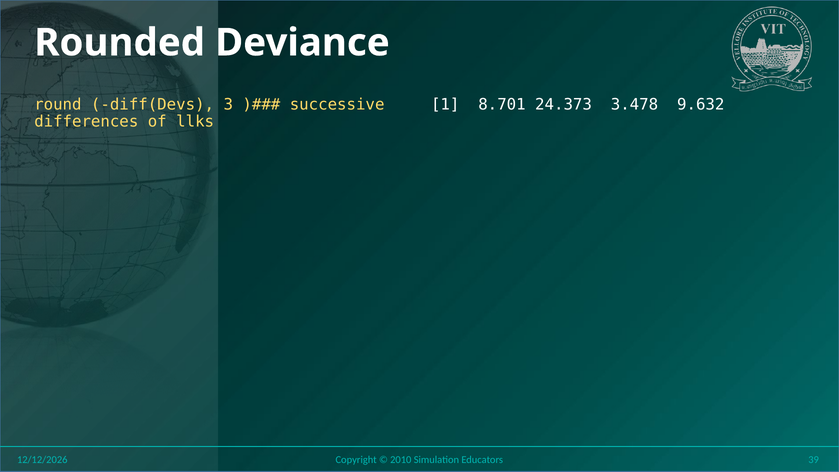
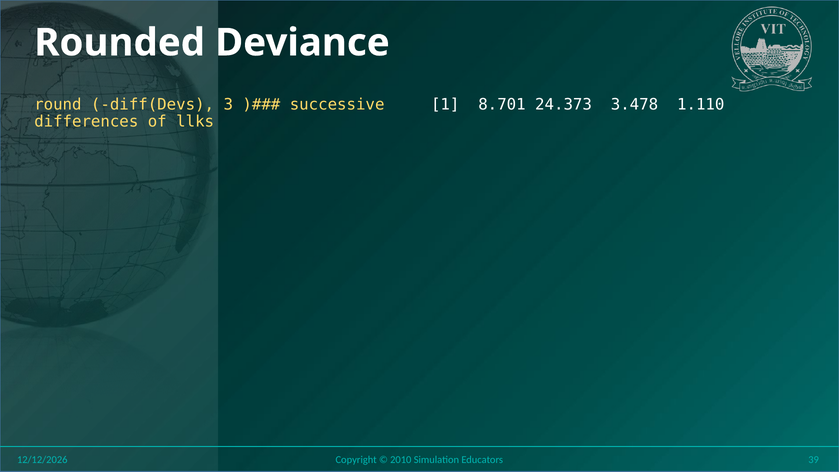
9.632: 9.632 -> 1.110
